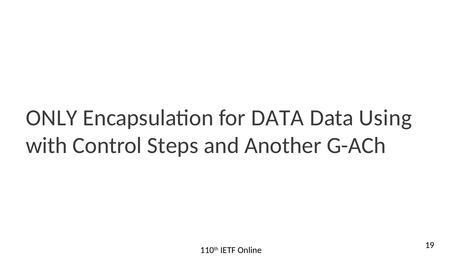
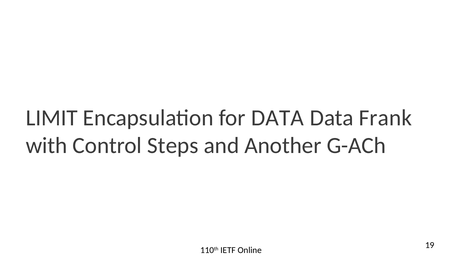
ONLY: ONLY -> LIMIT
Using: Using -> Frank
